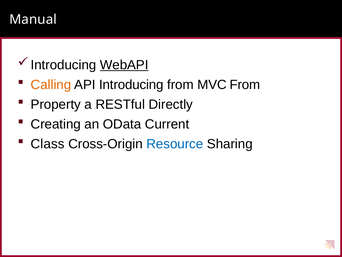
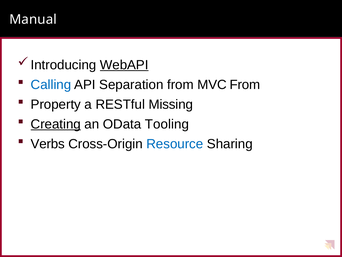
Calling colour: orange -> blue
Introducing: Introducing -> Separation
Directly: Directly -> Missing
Creating underline: none -> present
Current: Current -> Tooling
Class: Class -> Verbs
